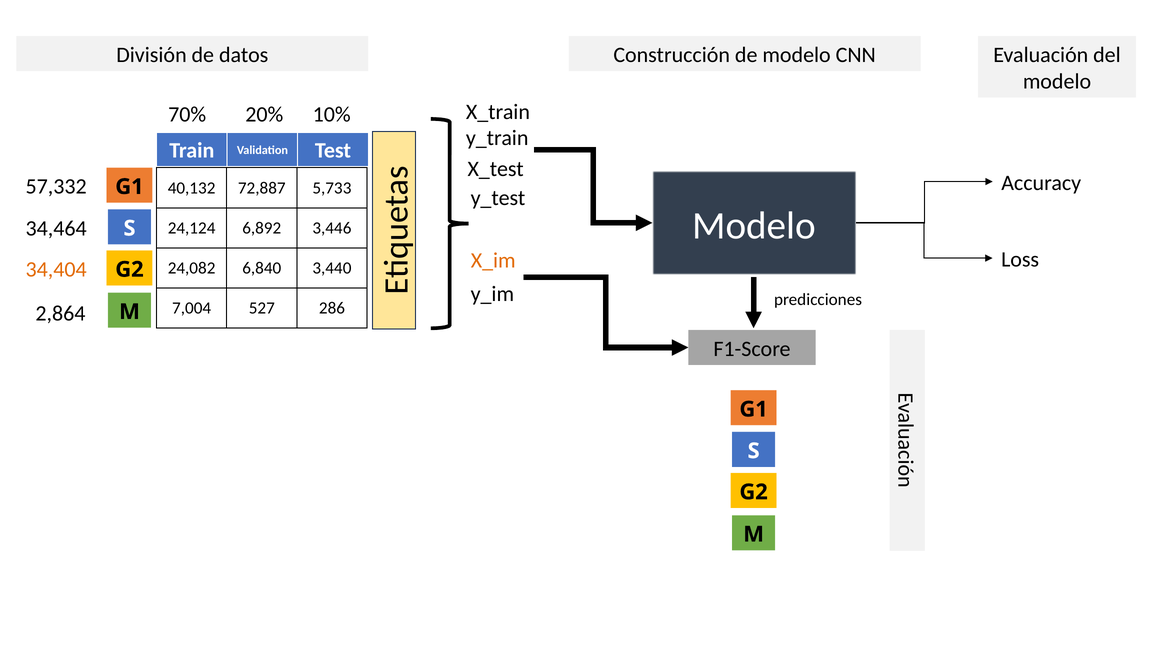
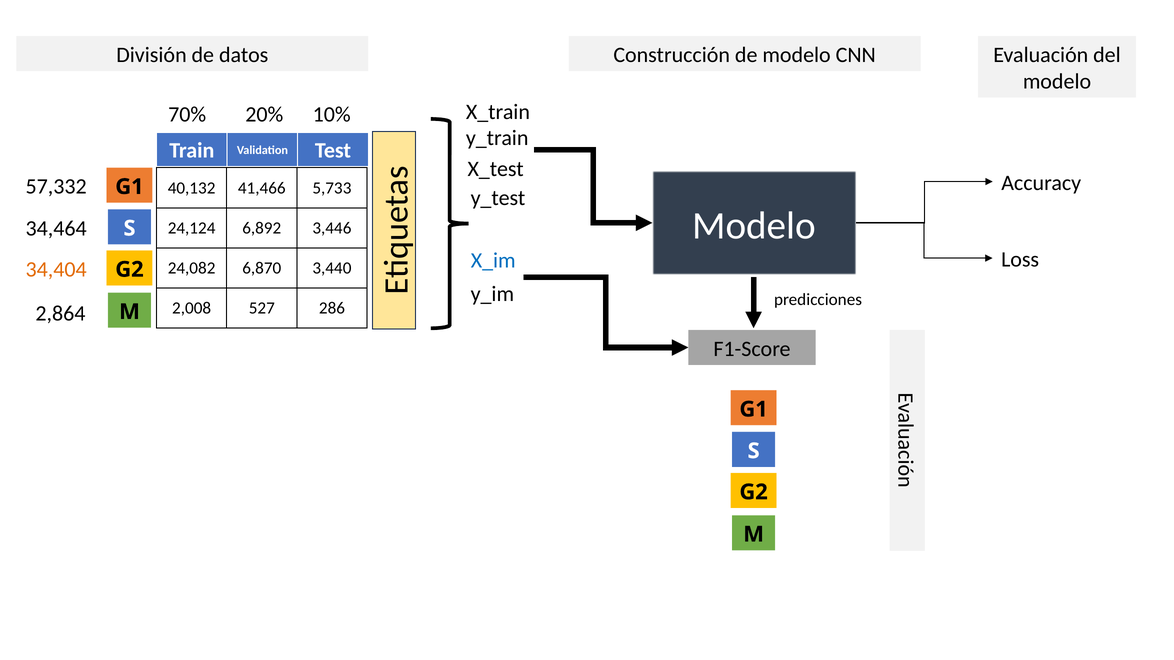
72,887: 72,887 -> 41,466
X_im colour: orange -> blue
6,840: 6,840 -> 6,870
7,004: 7,004 -> 2,008
